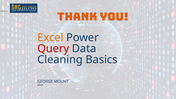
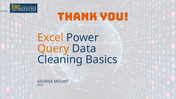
Query colour: red -> orange
